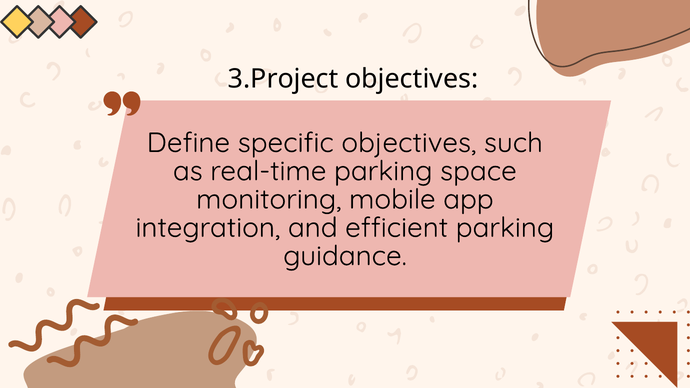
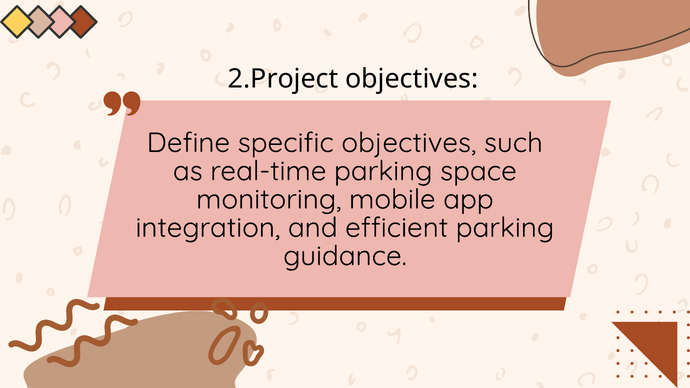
3.Project: 3.Project -> 2.Project
